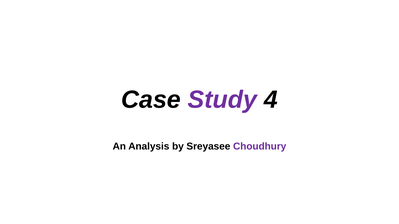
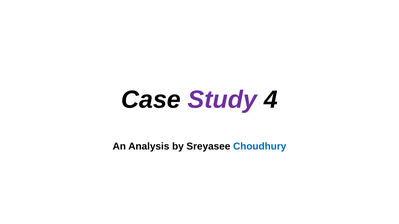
Choudhury colour: purple -> blue
